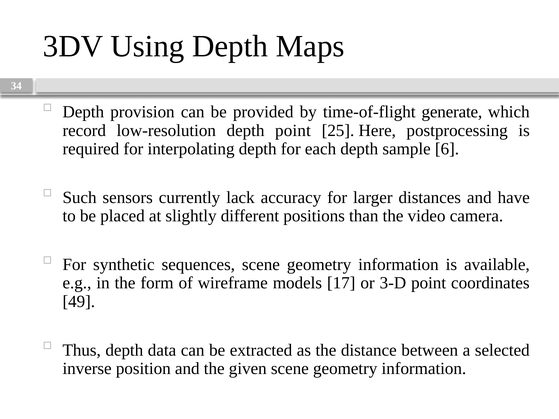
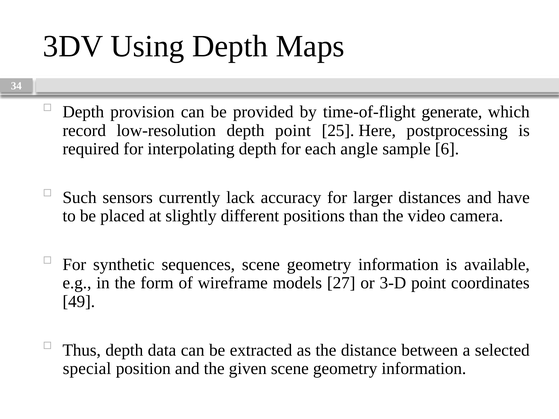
each depth: depth -> angle
17: 17 -> 27
inverse: inverse -> special
